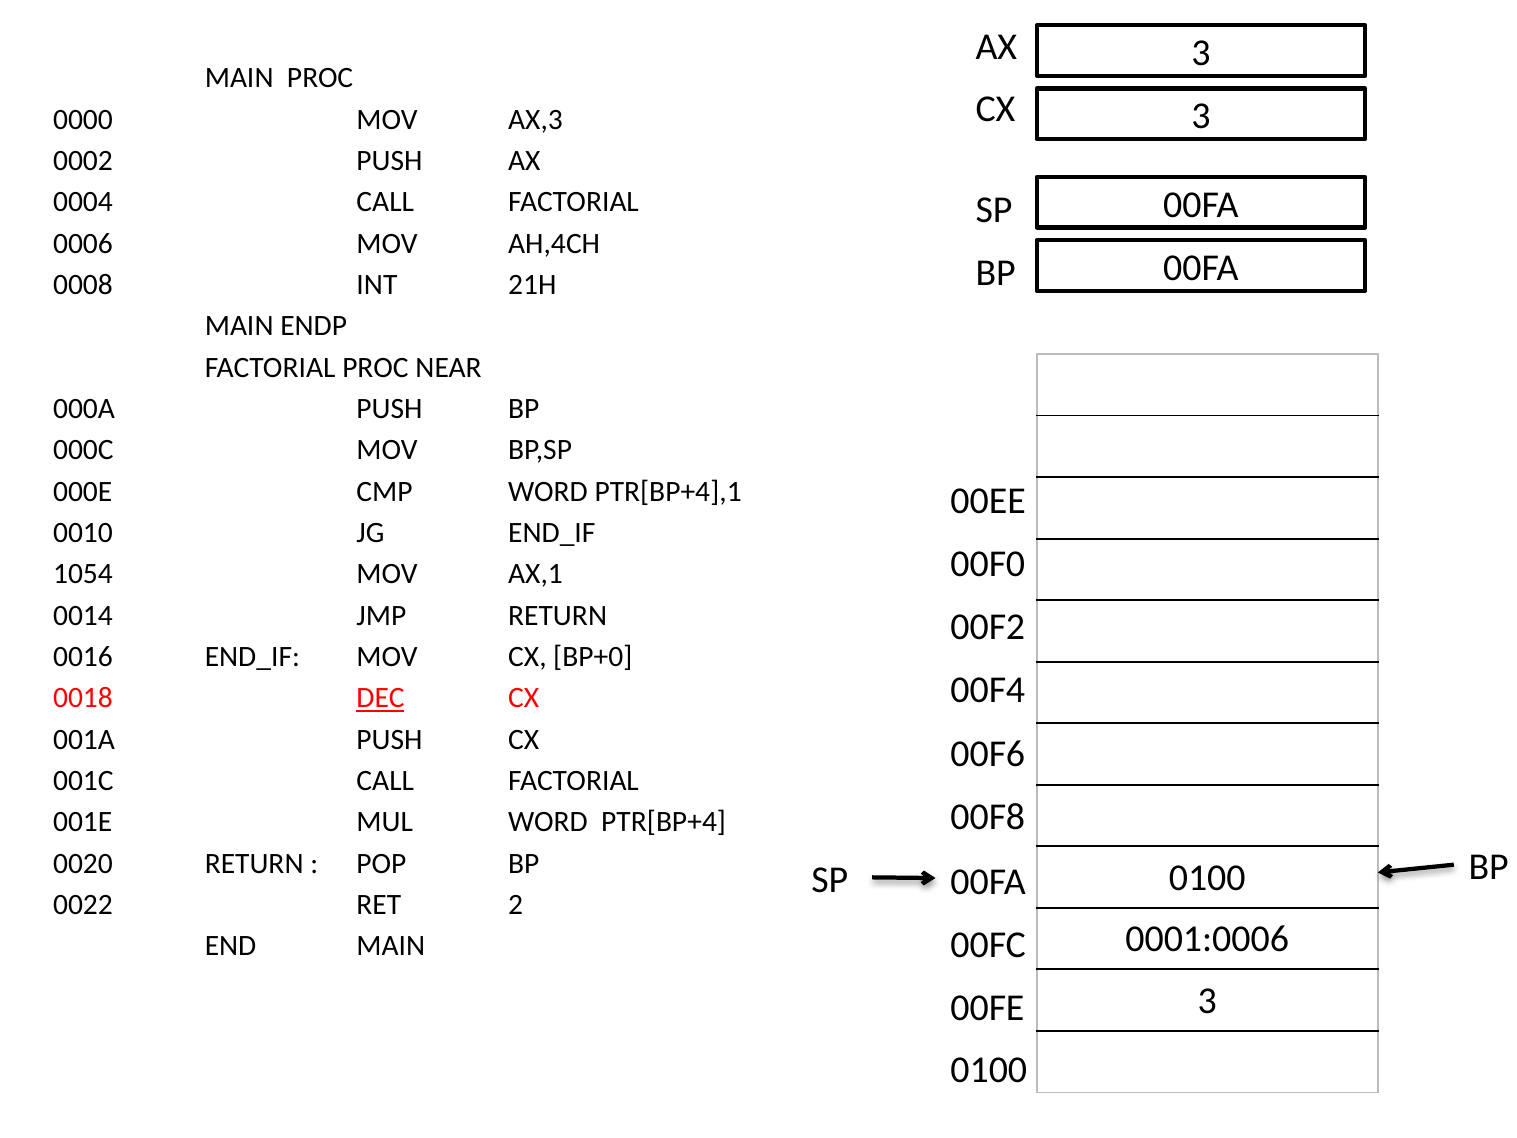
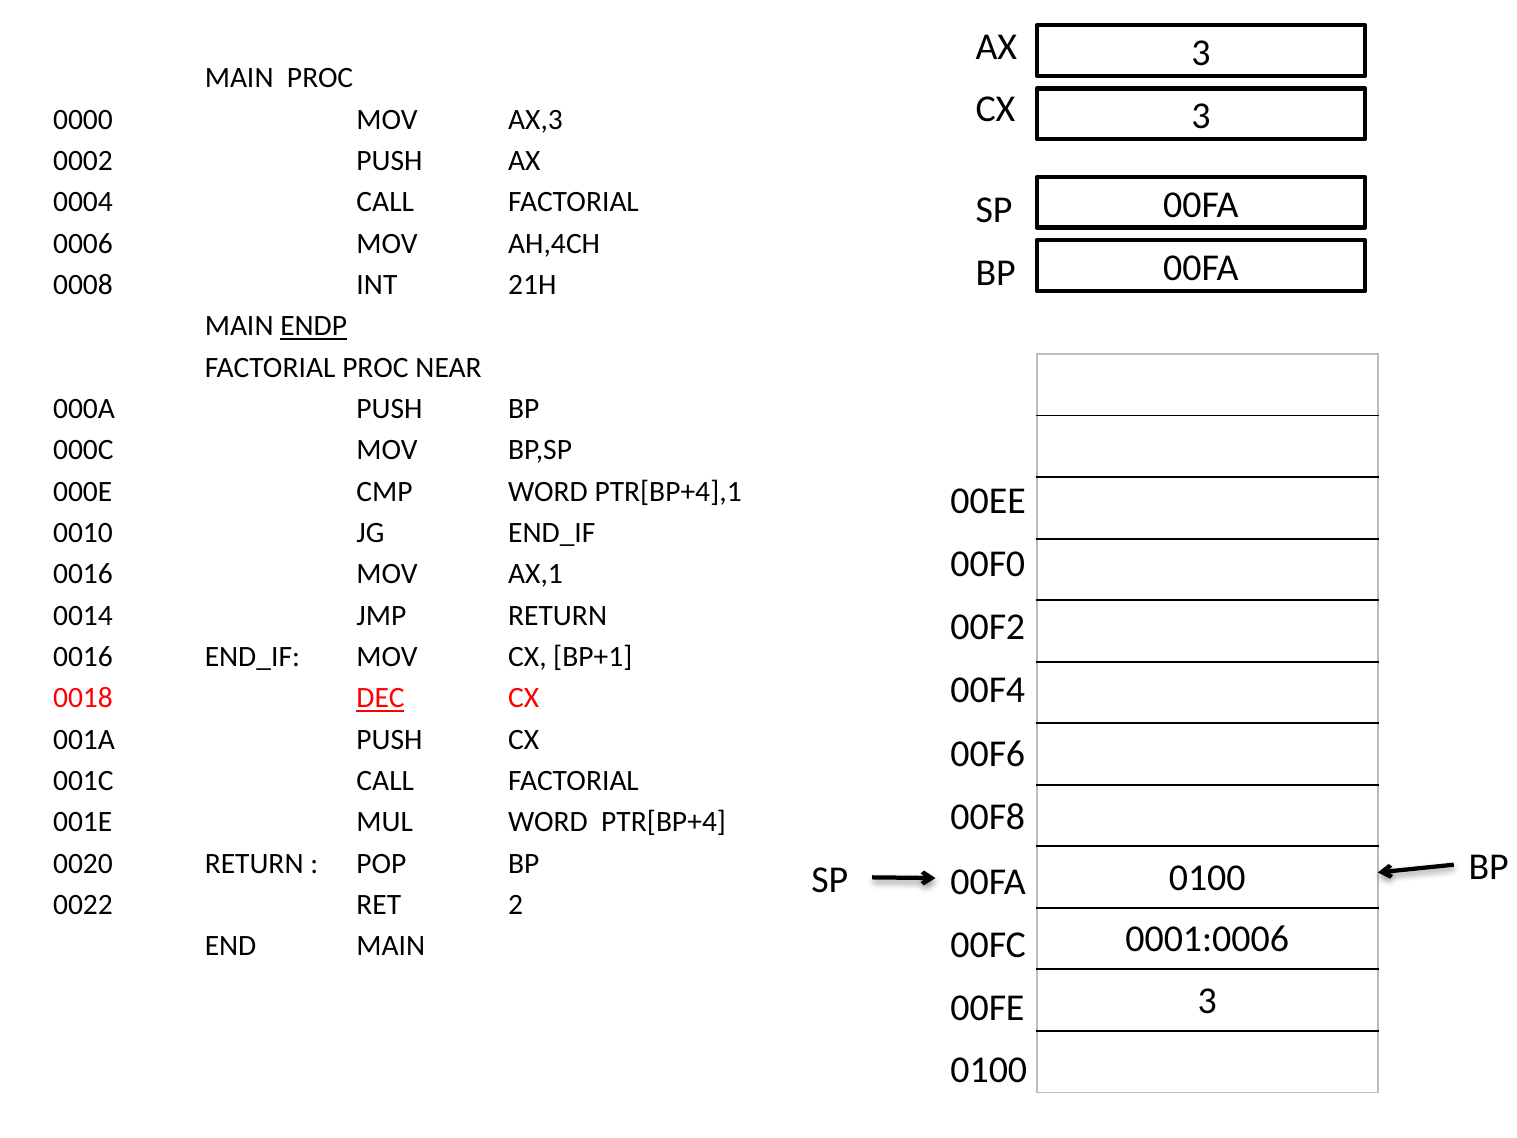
ENDP underline: none -> present
1054 at (83, 574): 1054 -> 0016
BP+0: BP+0 -> BP+1
